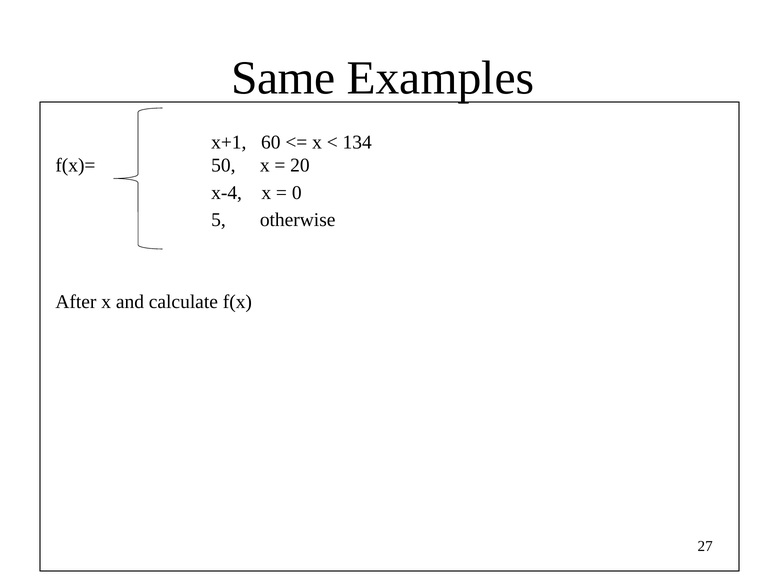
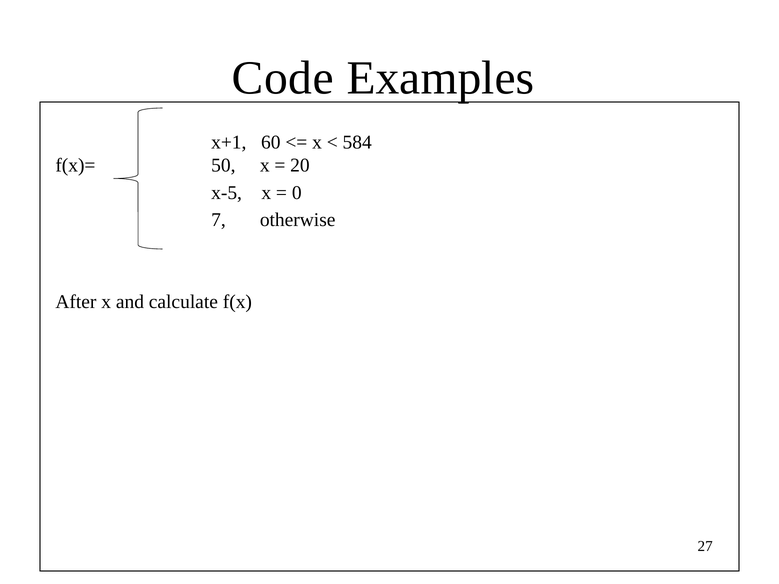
Same: Same -> Code
134: 134 -> 584
x-4: x-4 -> x-5
5: 5 -> 7
